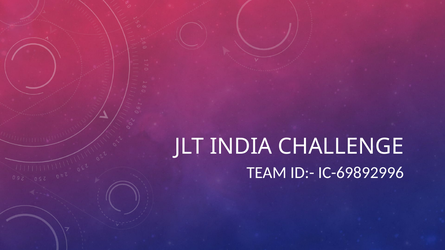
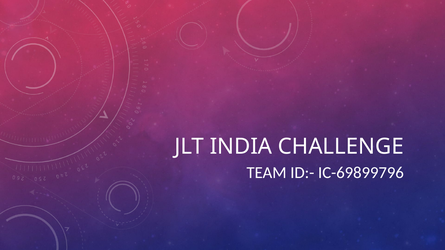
IC-69892996: IC-69892996 -> IC-69899796
